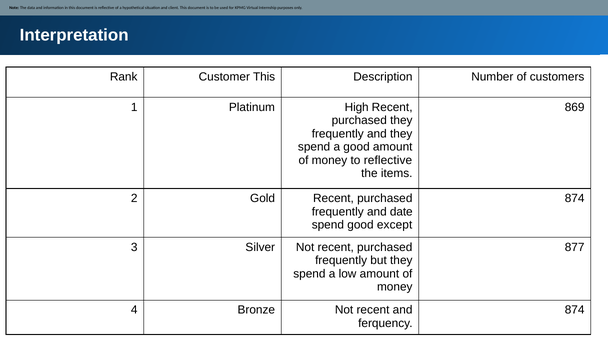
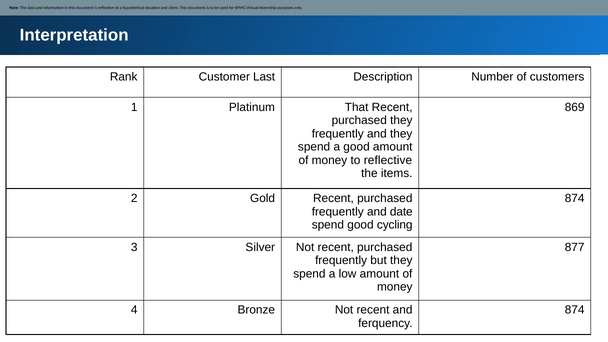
Customer This: This -> Last
High: High -> That
except: except -> cycling
